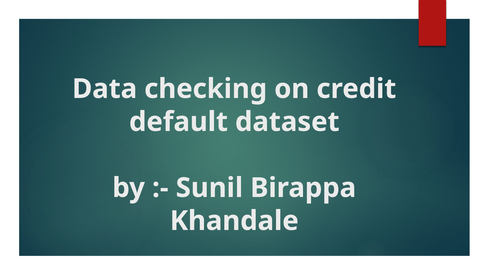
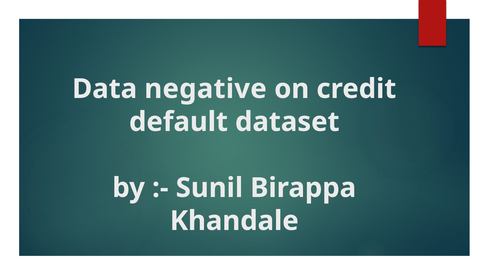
checking: checking -> negative
